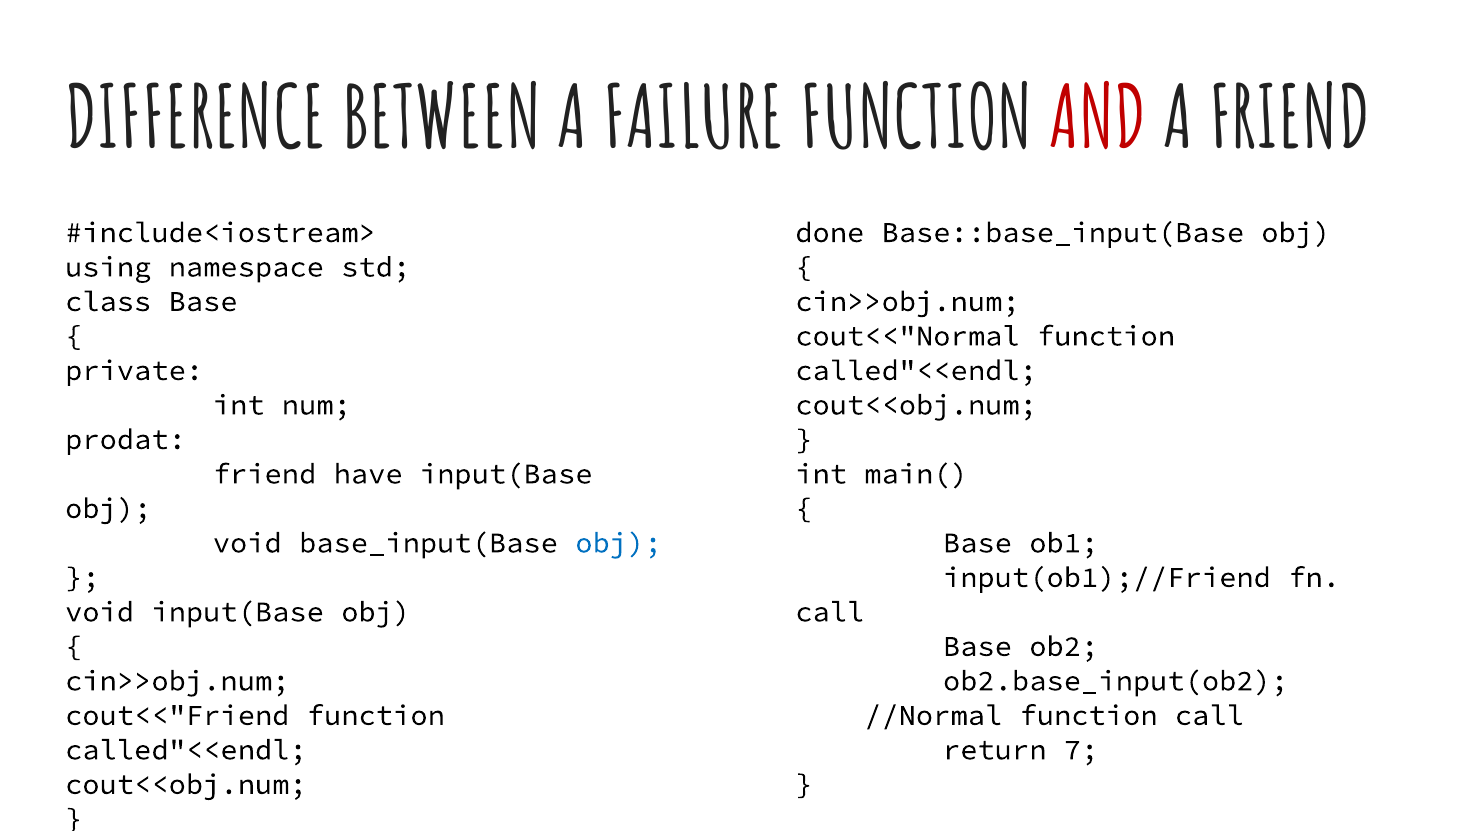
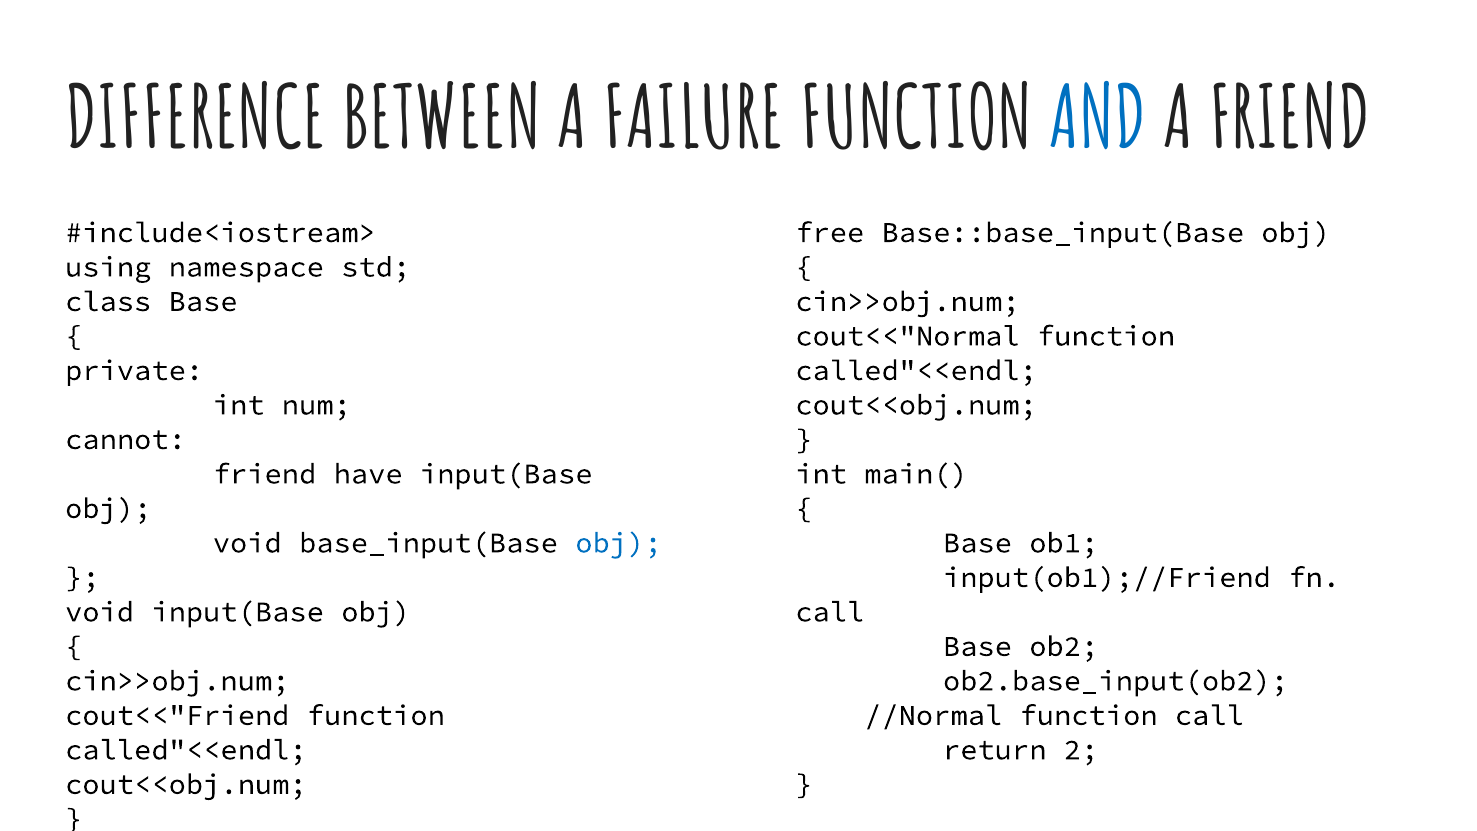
AND colour: red -> blue
done: done -> free
prodat: prodat -> cannot
7: 7 -> 2
